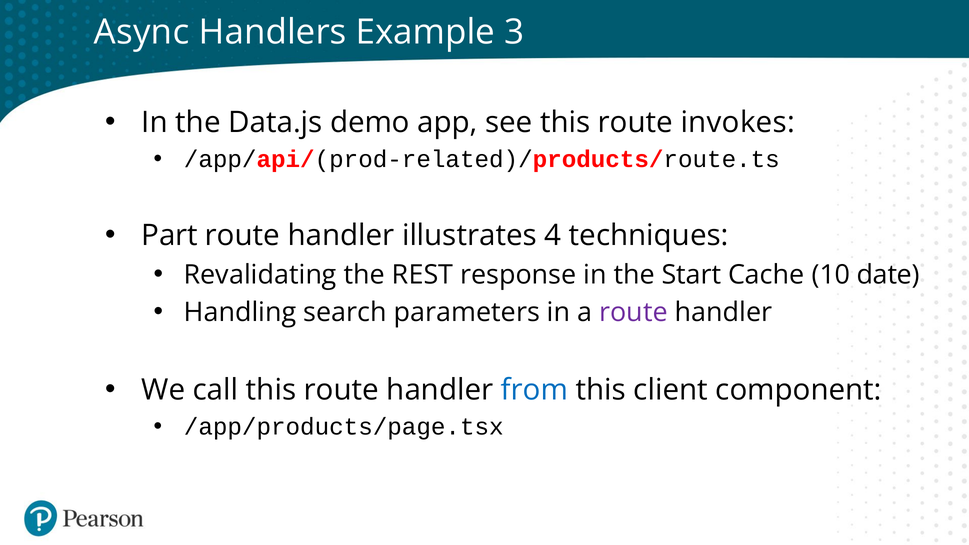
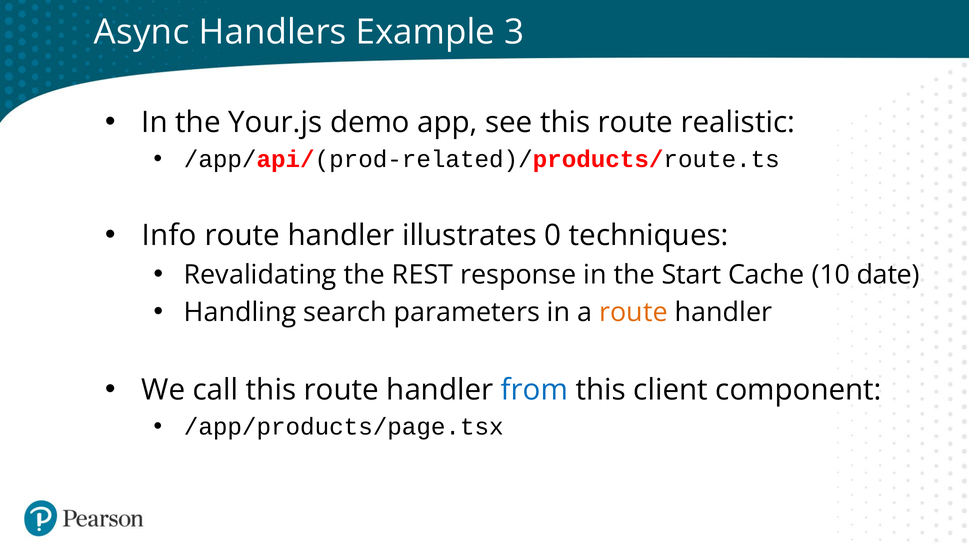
Data.js: Data.js -> Your.js
invokes: invokes -> realistic
Part: Part -> Info
4: 4 -> 0
route at (634, 312) colour: purple -> orange
